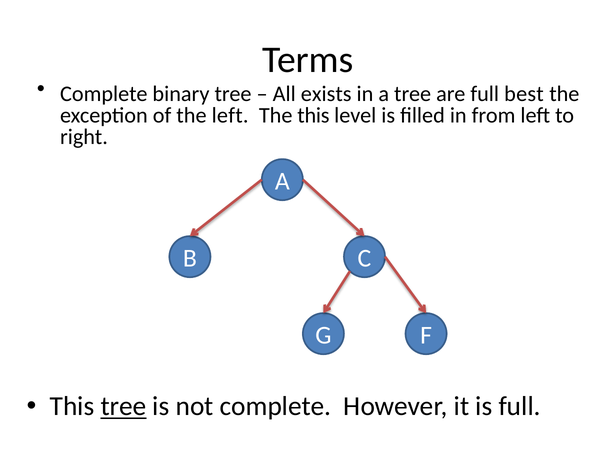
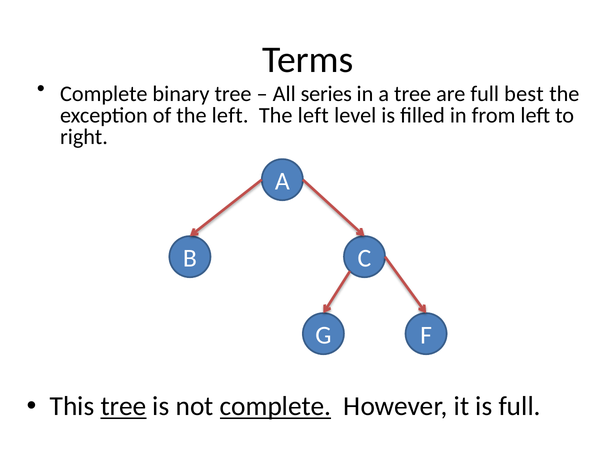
exists: exists -> series
this at (313, 115): this -> left
complete at (276, 406) underline: none -> present
